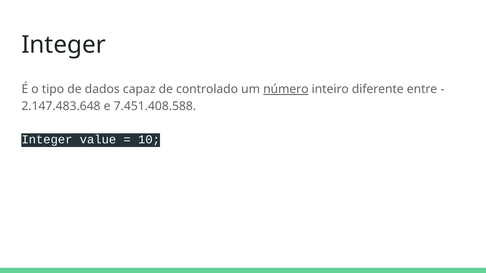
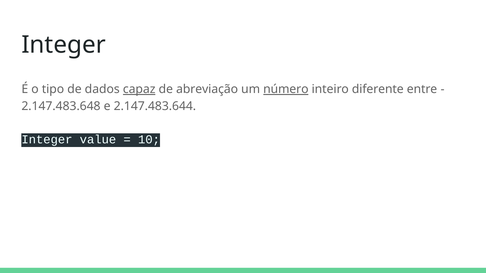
capaz underline: none -> present
controlado: controlado -> abreviação
7.451.408.588: 7.451.408.588 -> 2.147.483.644
